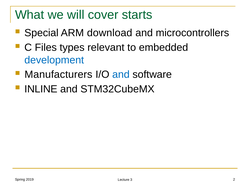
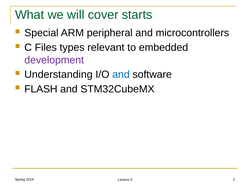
download: download -> peripheral
development colour: blue -> purple
Manufacturers: Manufacturers -> Understanding
INLINE: INLINE -> FLASH
